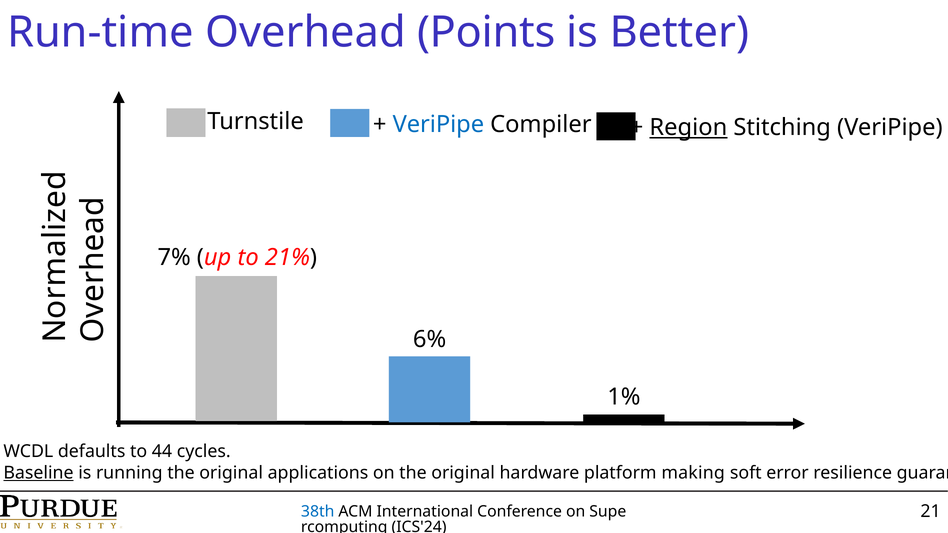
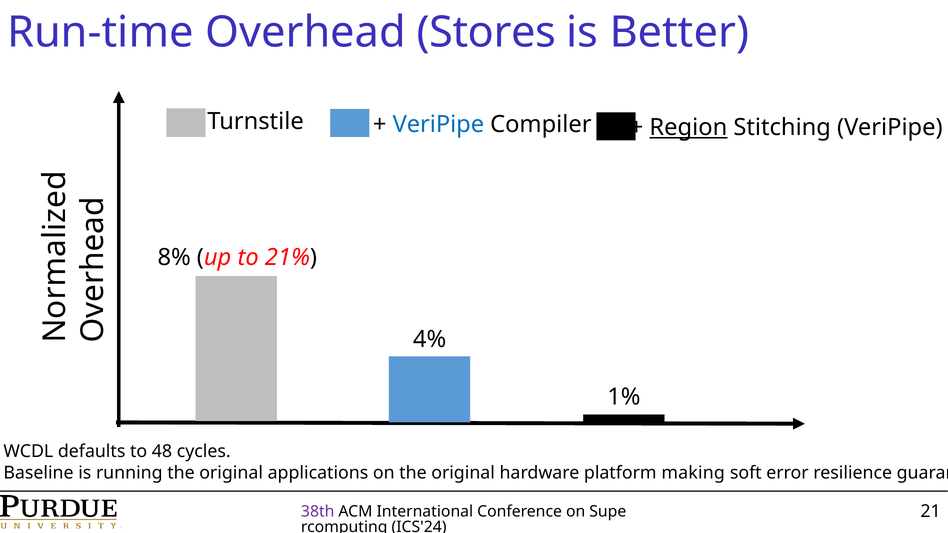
Points: Points -> Stores
7%: 7% -> 8%
6%: 6% -> 4%
44: 44 -> 48
Baseline underline: present -> none
38th colour: blue -> purple
